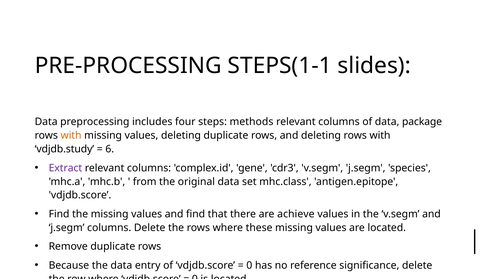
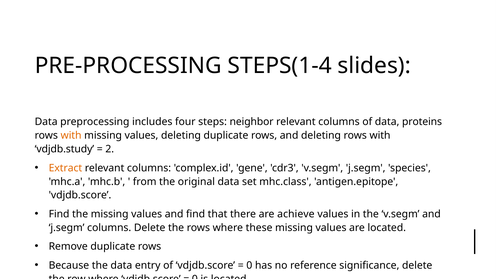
STEPS(1-1: STEPS(1-1 -> STEPS(1-4
methods: methods -> neighbor
package: package -> proteins
6: 6 -> 2
Extract colour: purple -> orange
